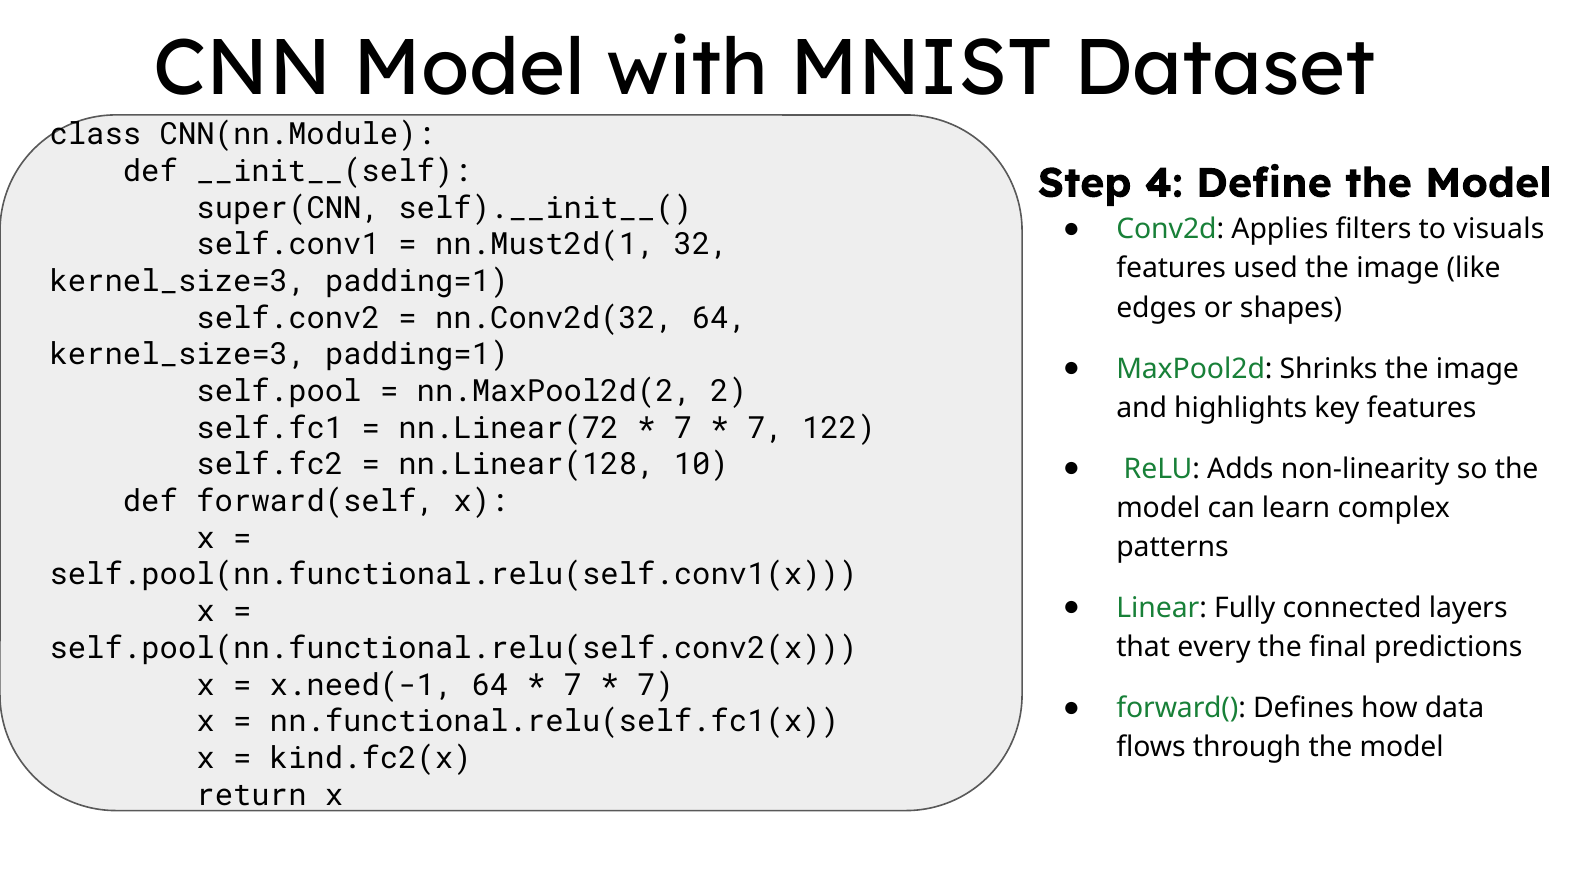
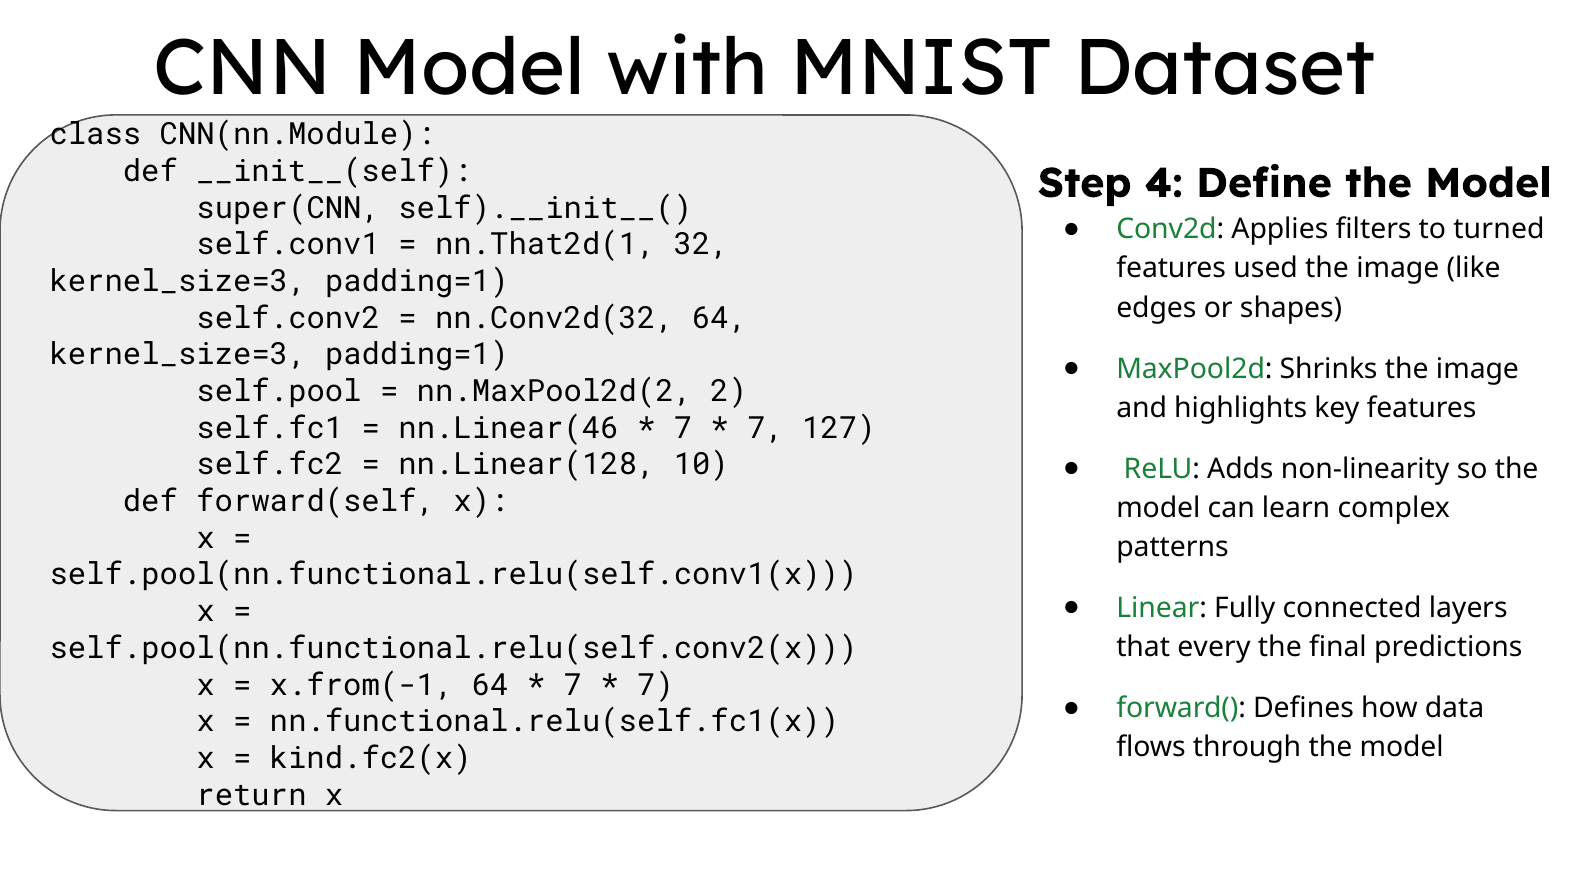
visuals: visuals -> turned
nn.Must2d(1: nn.Must2d(1 -> nn.That2d(1
nn.Linear(72: nn.Linear(72 -> nn.Linear(46
122: 122 -> 127
x.need(-1: x.need(-1 -> x.from(-1
